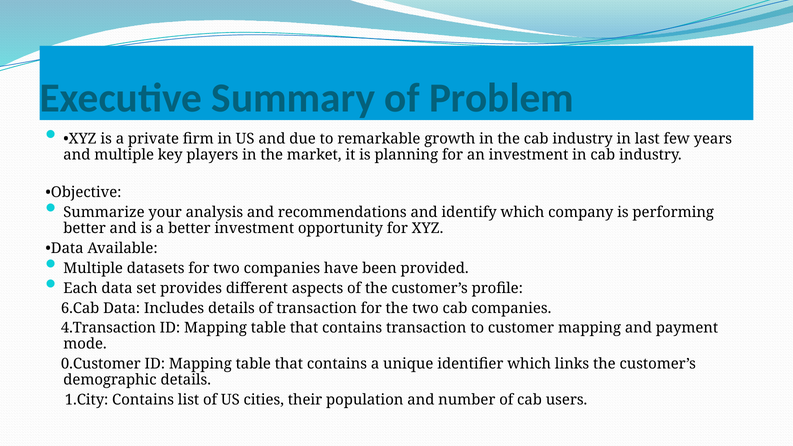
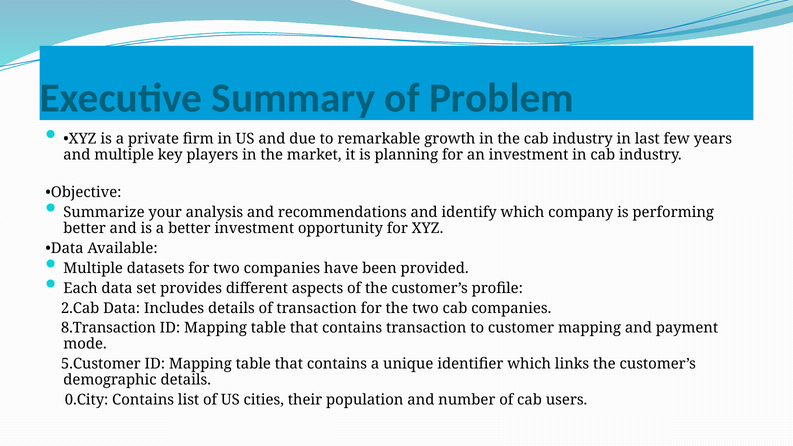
6.Cab: 6.Cab -> 2.Cab
4.Transaction: 4.Transaction -> 8.Transaction
0.Customer: 0.Customer -> 5.Customer
1.City: 1.City -> 0.City
